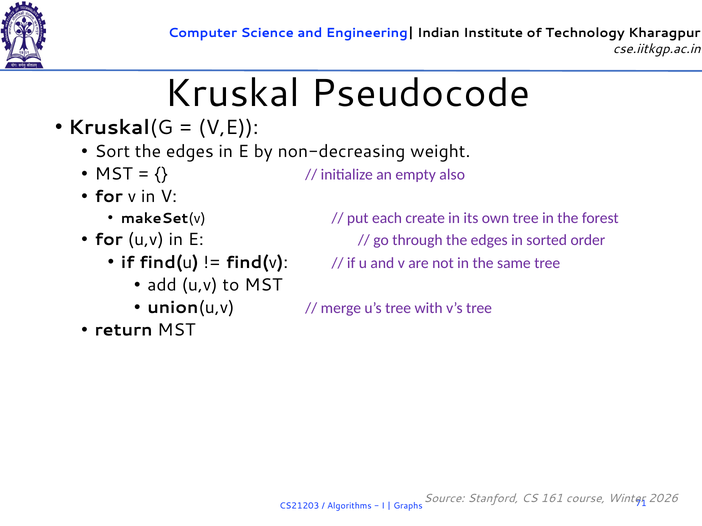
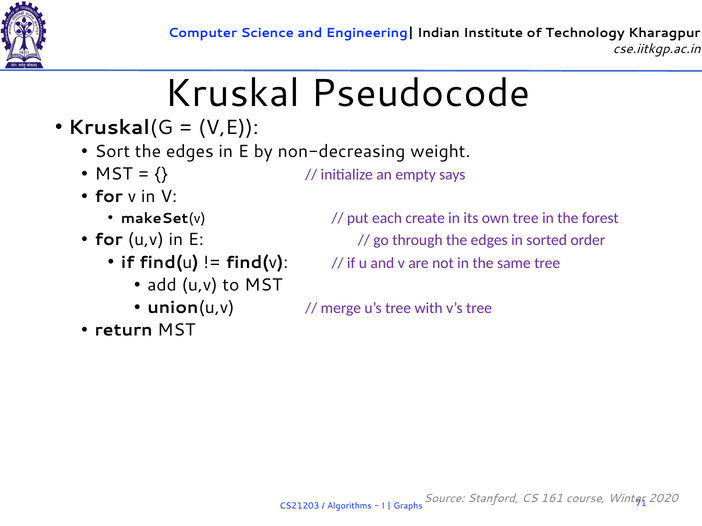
also: also -> says
2026: 2026 -> 2020
